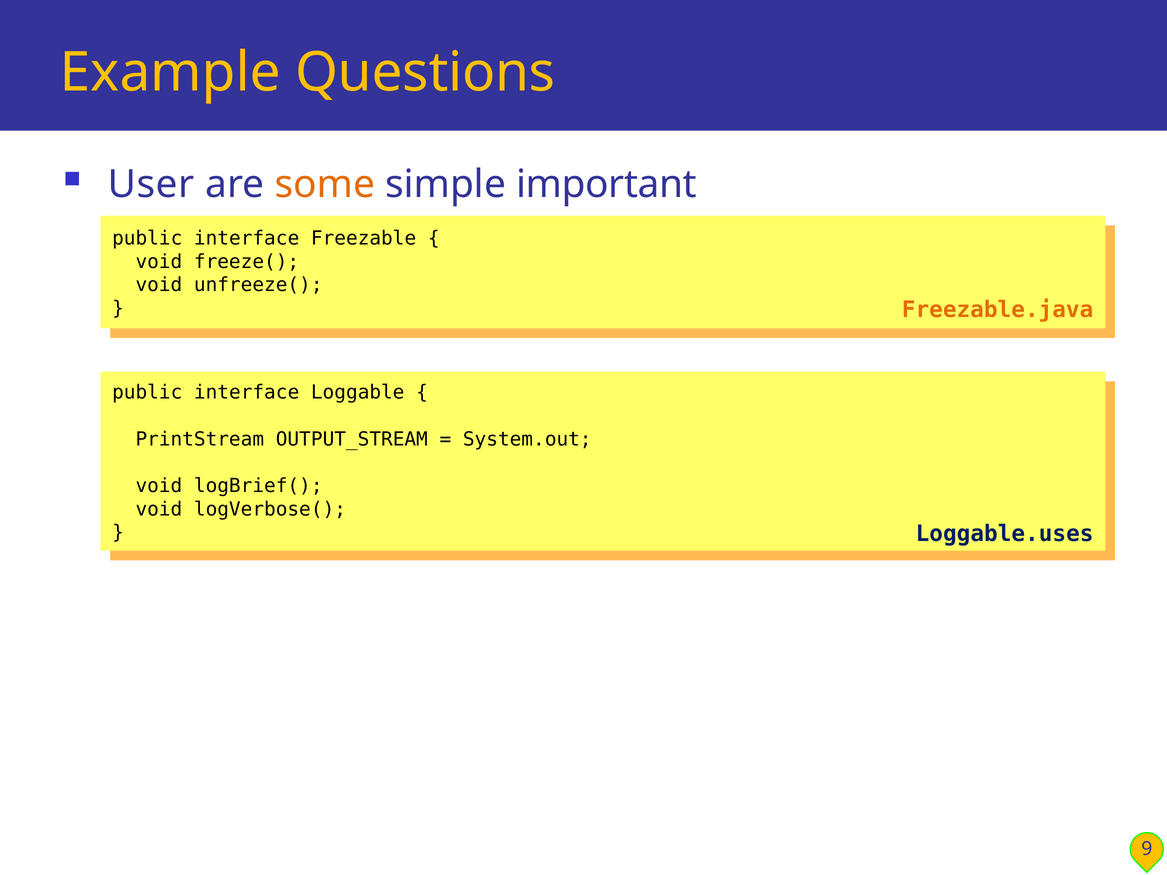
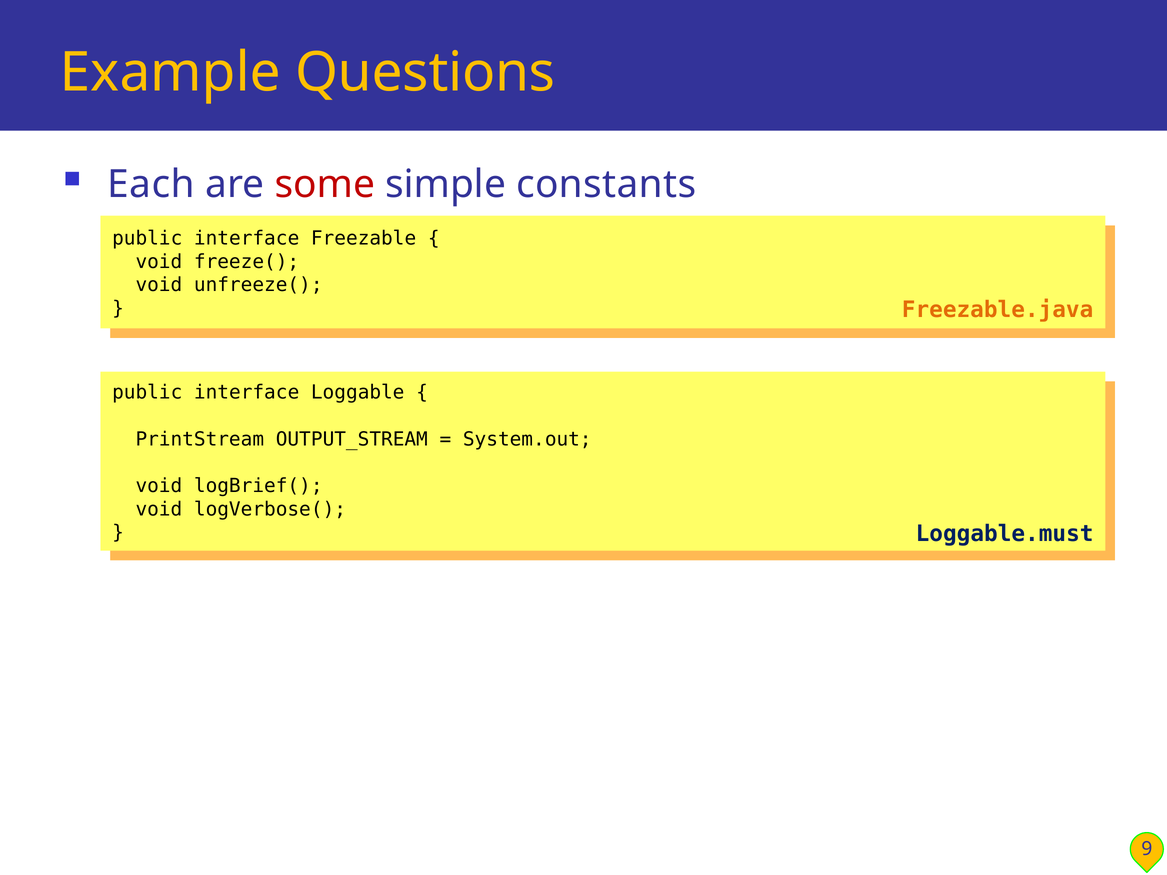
User: User -> Each
some colour: orange -> red
important: important -> constants
Loggable.uses: Loggable.uses -> Loggable.must
